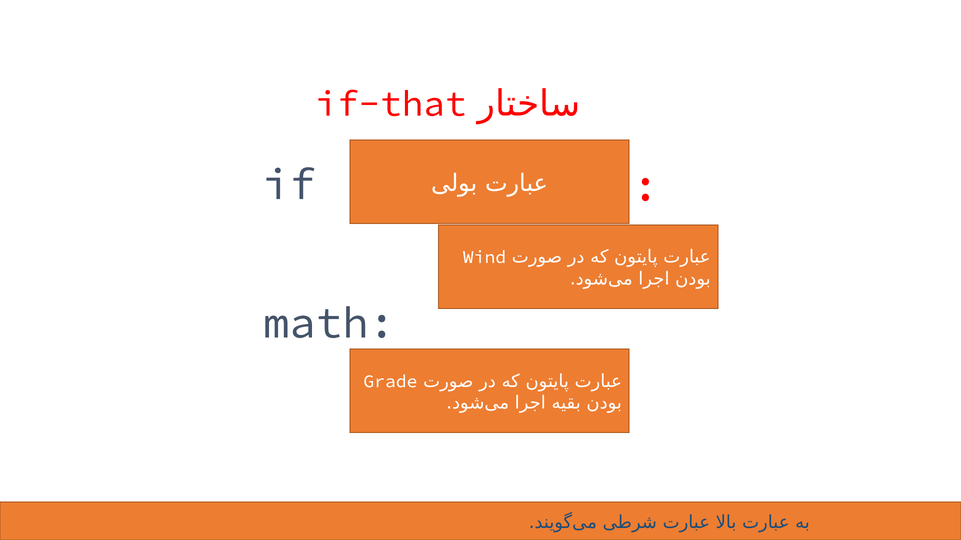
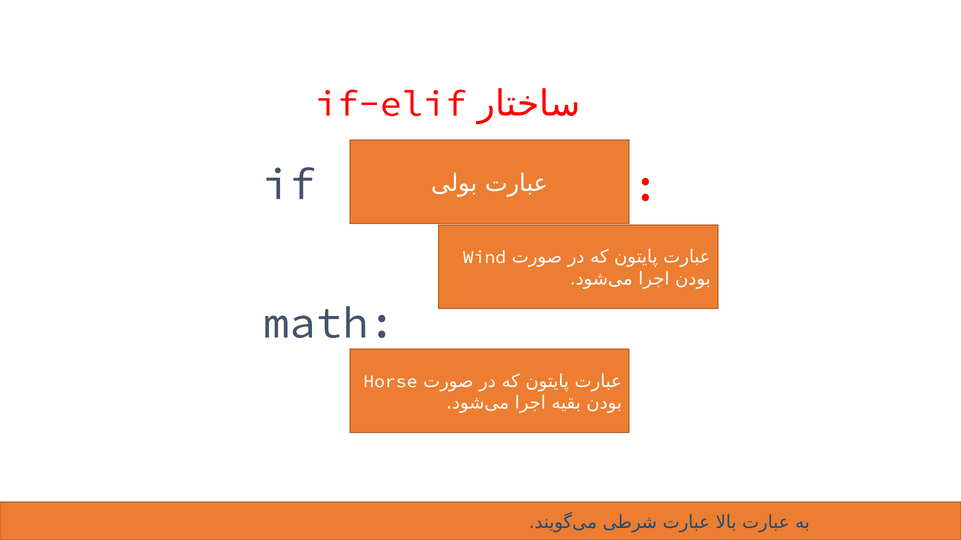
if-that: if-that -> if-elif
Grade: Grade -> Horse
